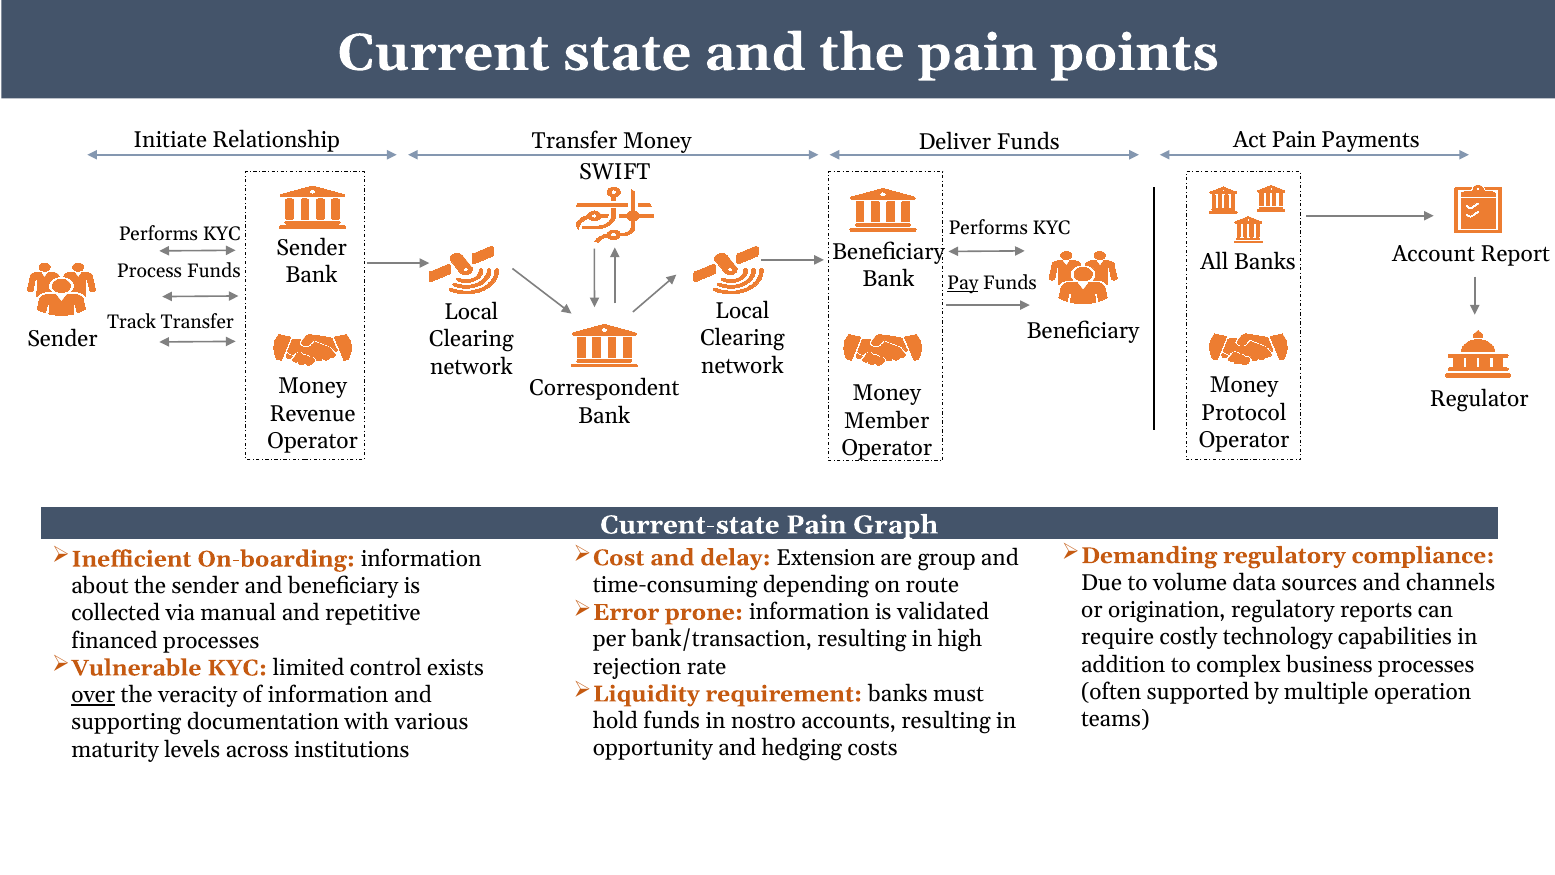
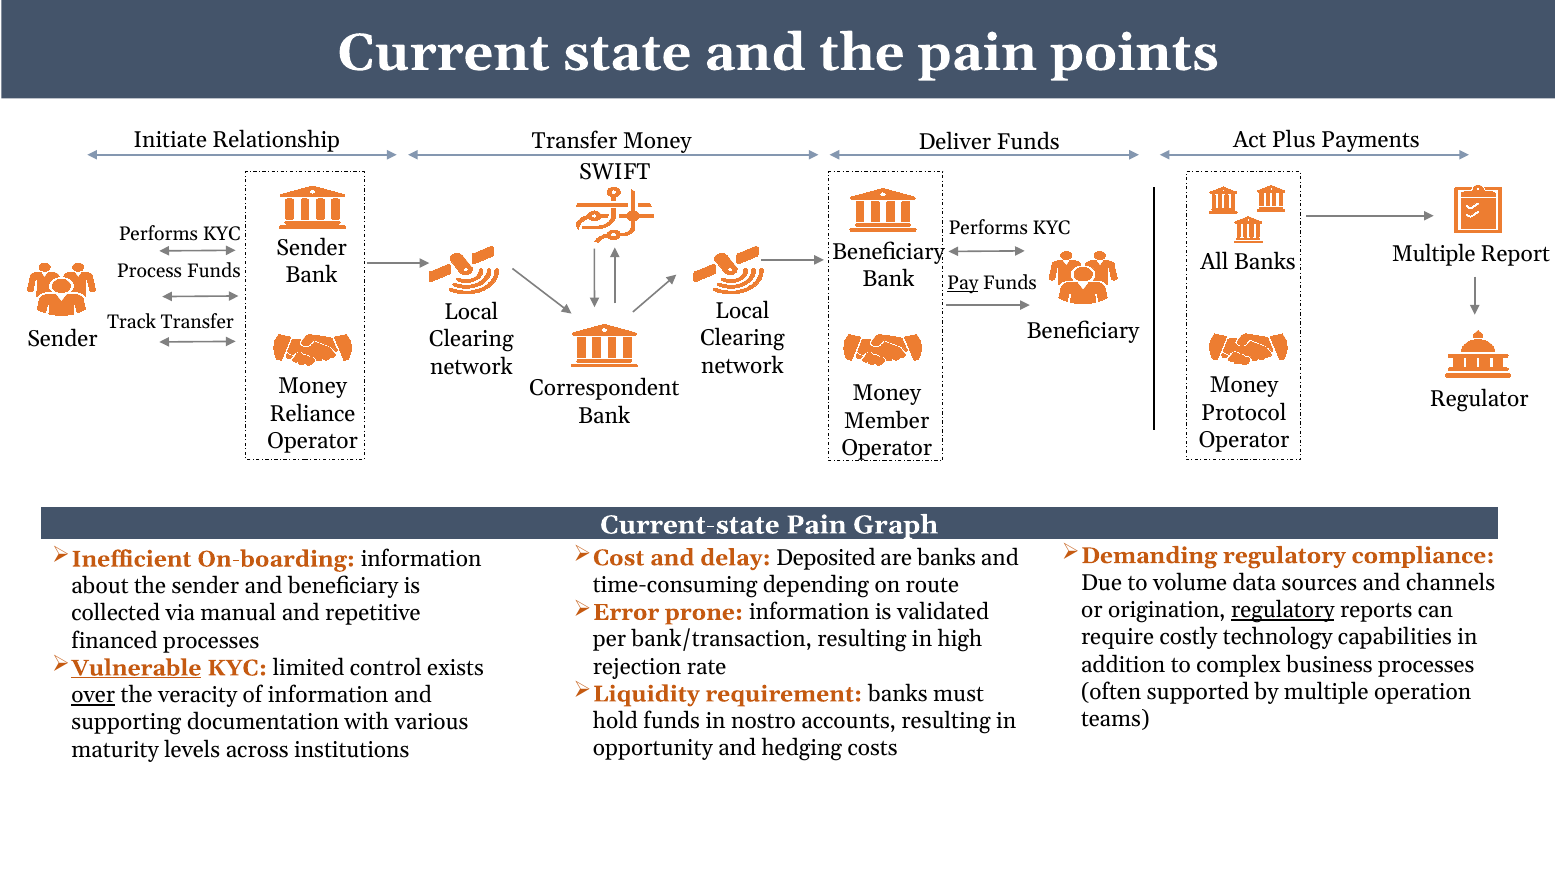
Act Pain: Pain -> Plus
Account at (1434, 254): Account -> Multiple
Revenue: Revenue -> Reliance
Extension: Extension -> Deposited
are group: group -> banks
regulatory at (1283, 610) underline: none -> present
Vulnerable underline: none -> present
